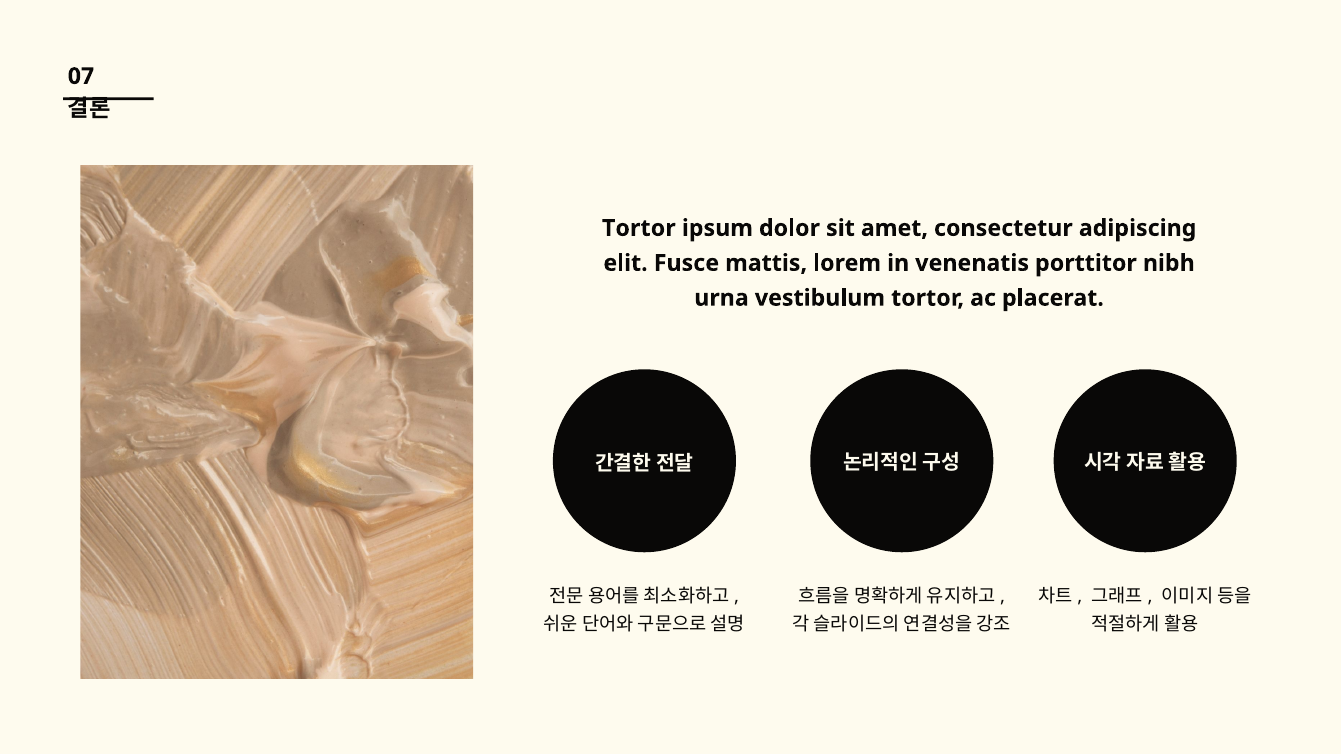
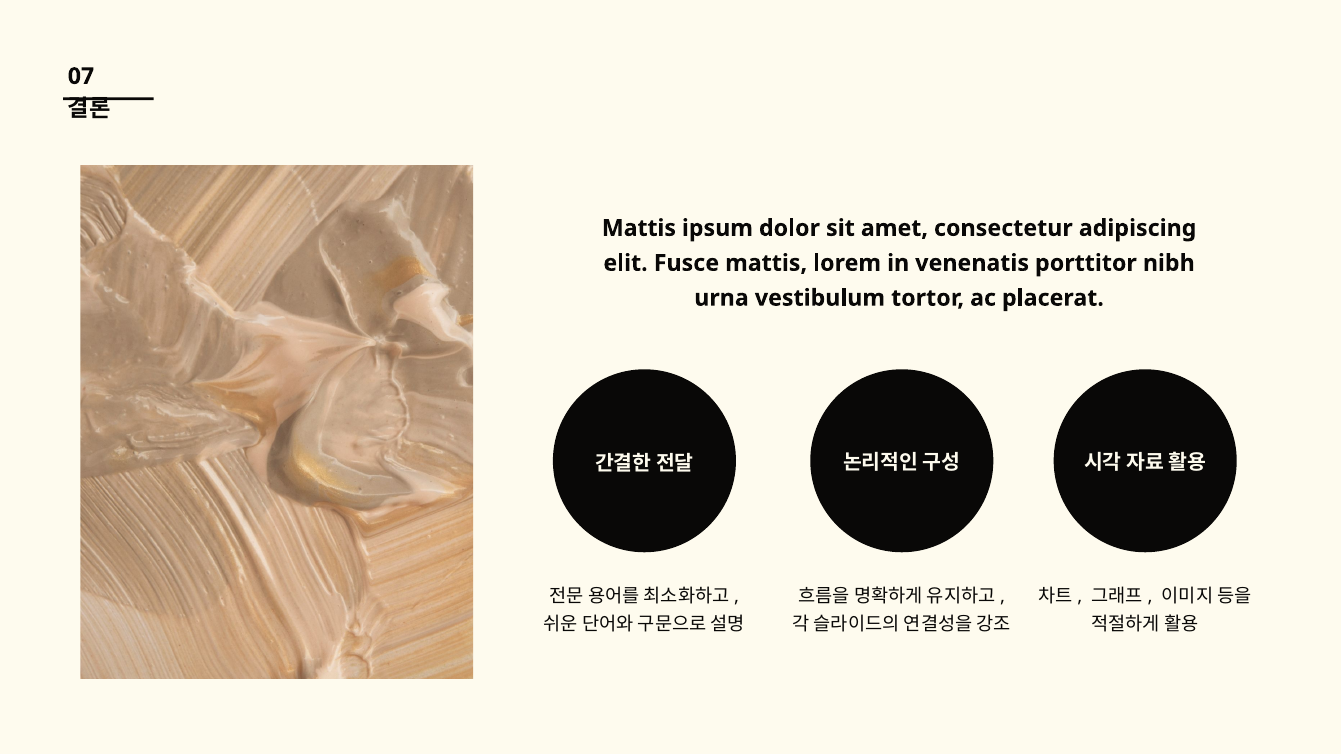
Tortor at (639, 228): Tortor -> Mattis
